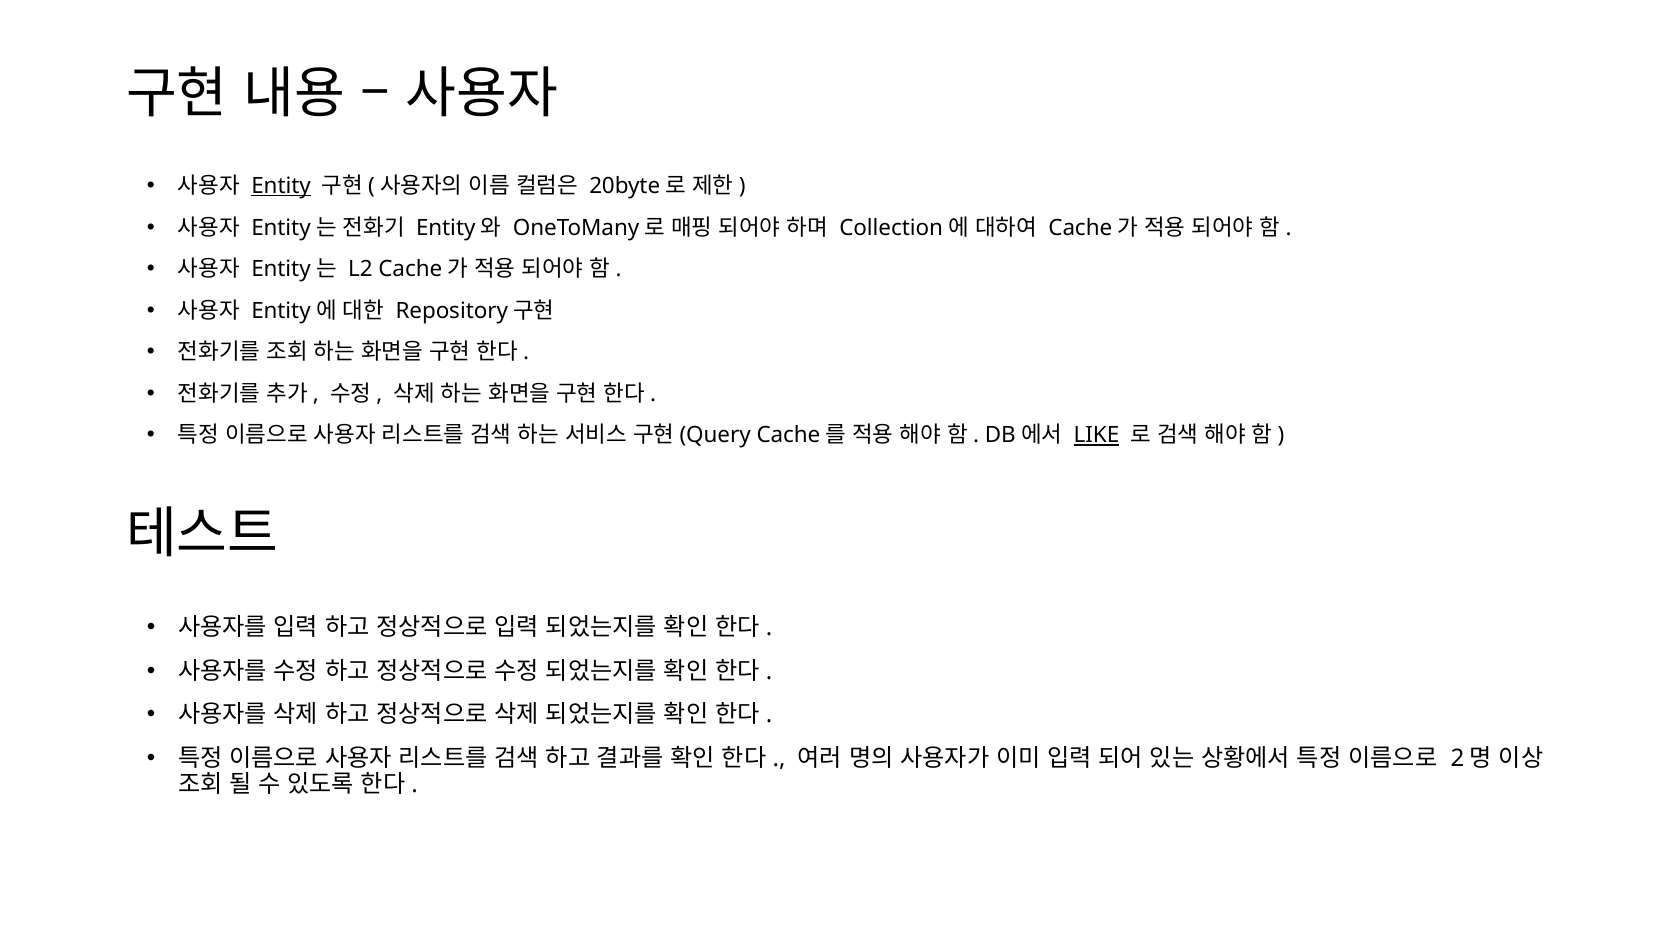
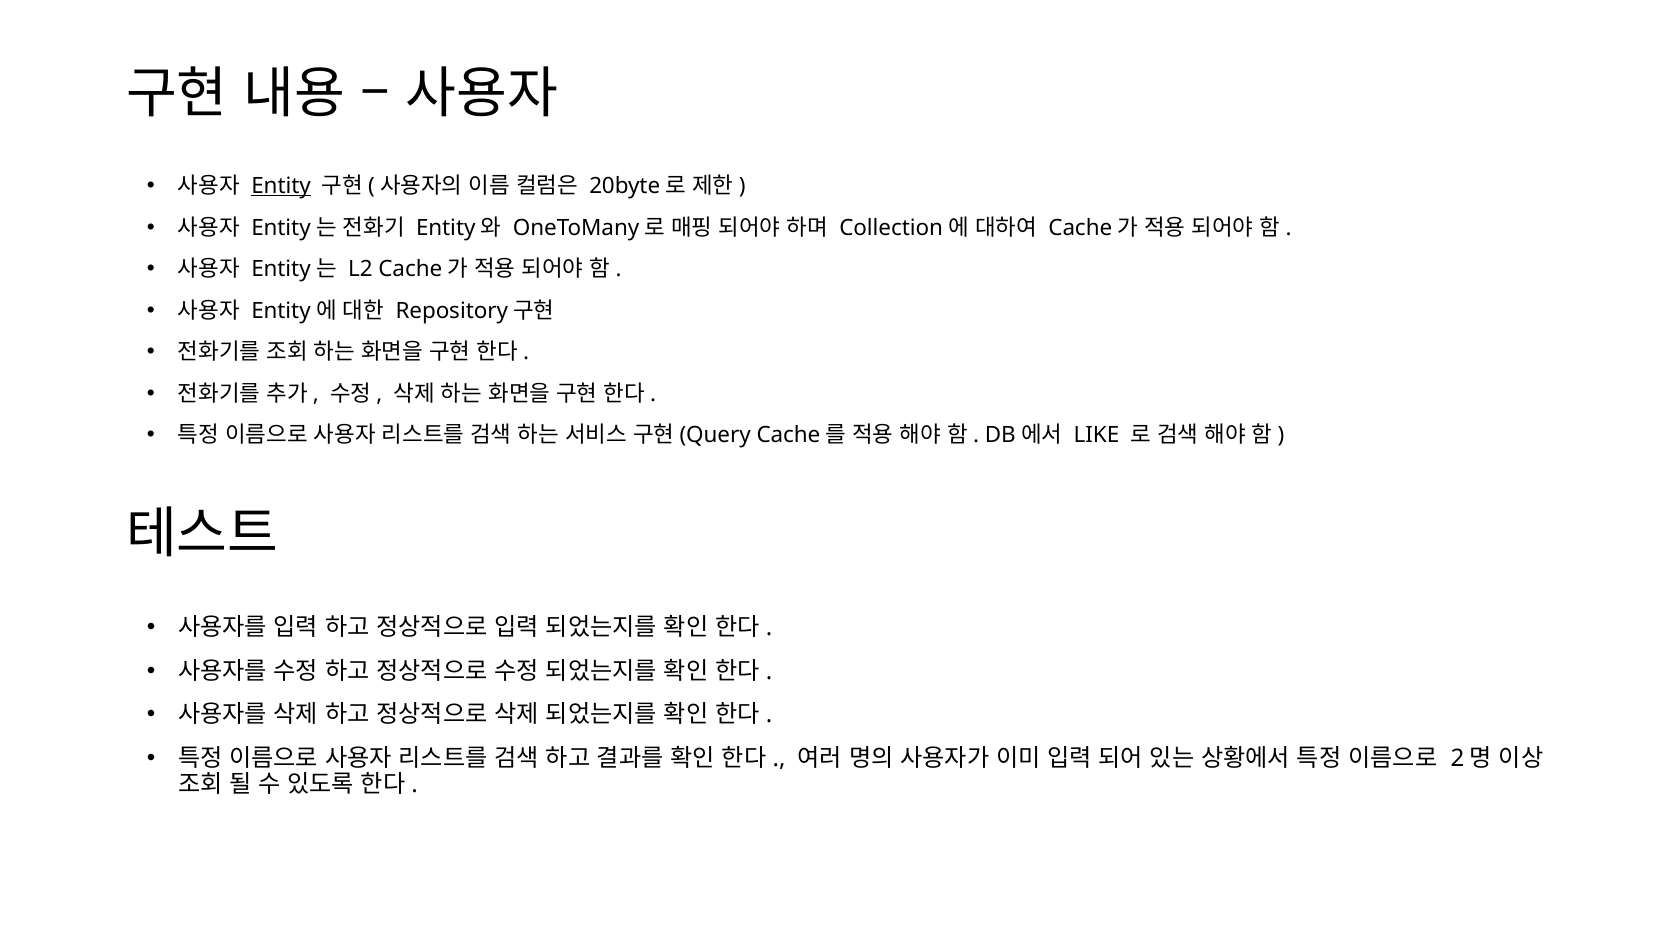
LIKE underline: present -> none
